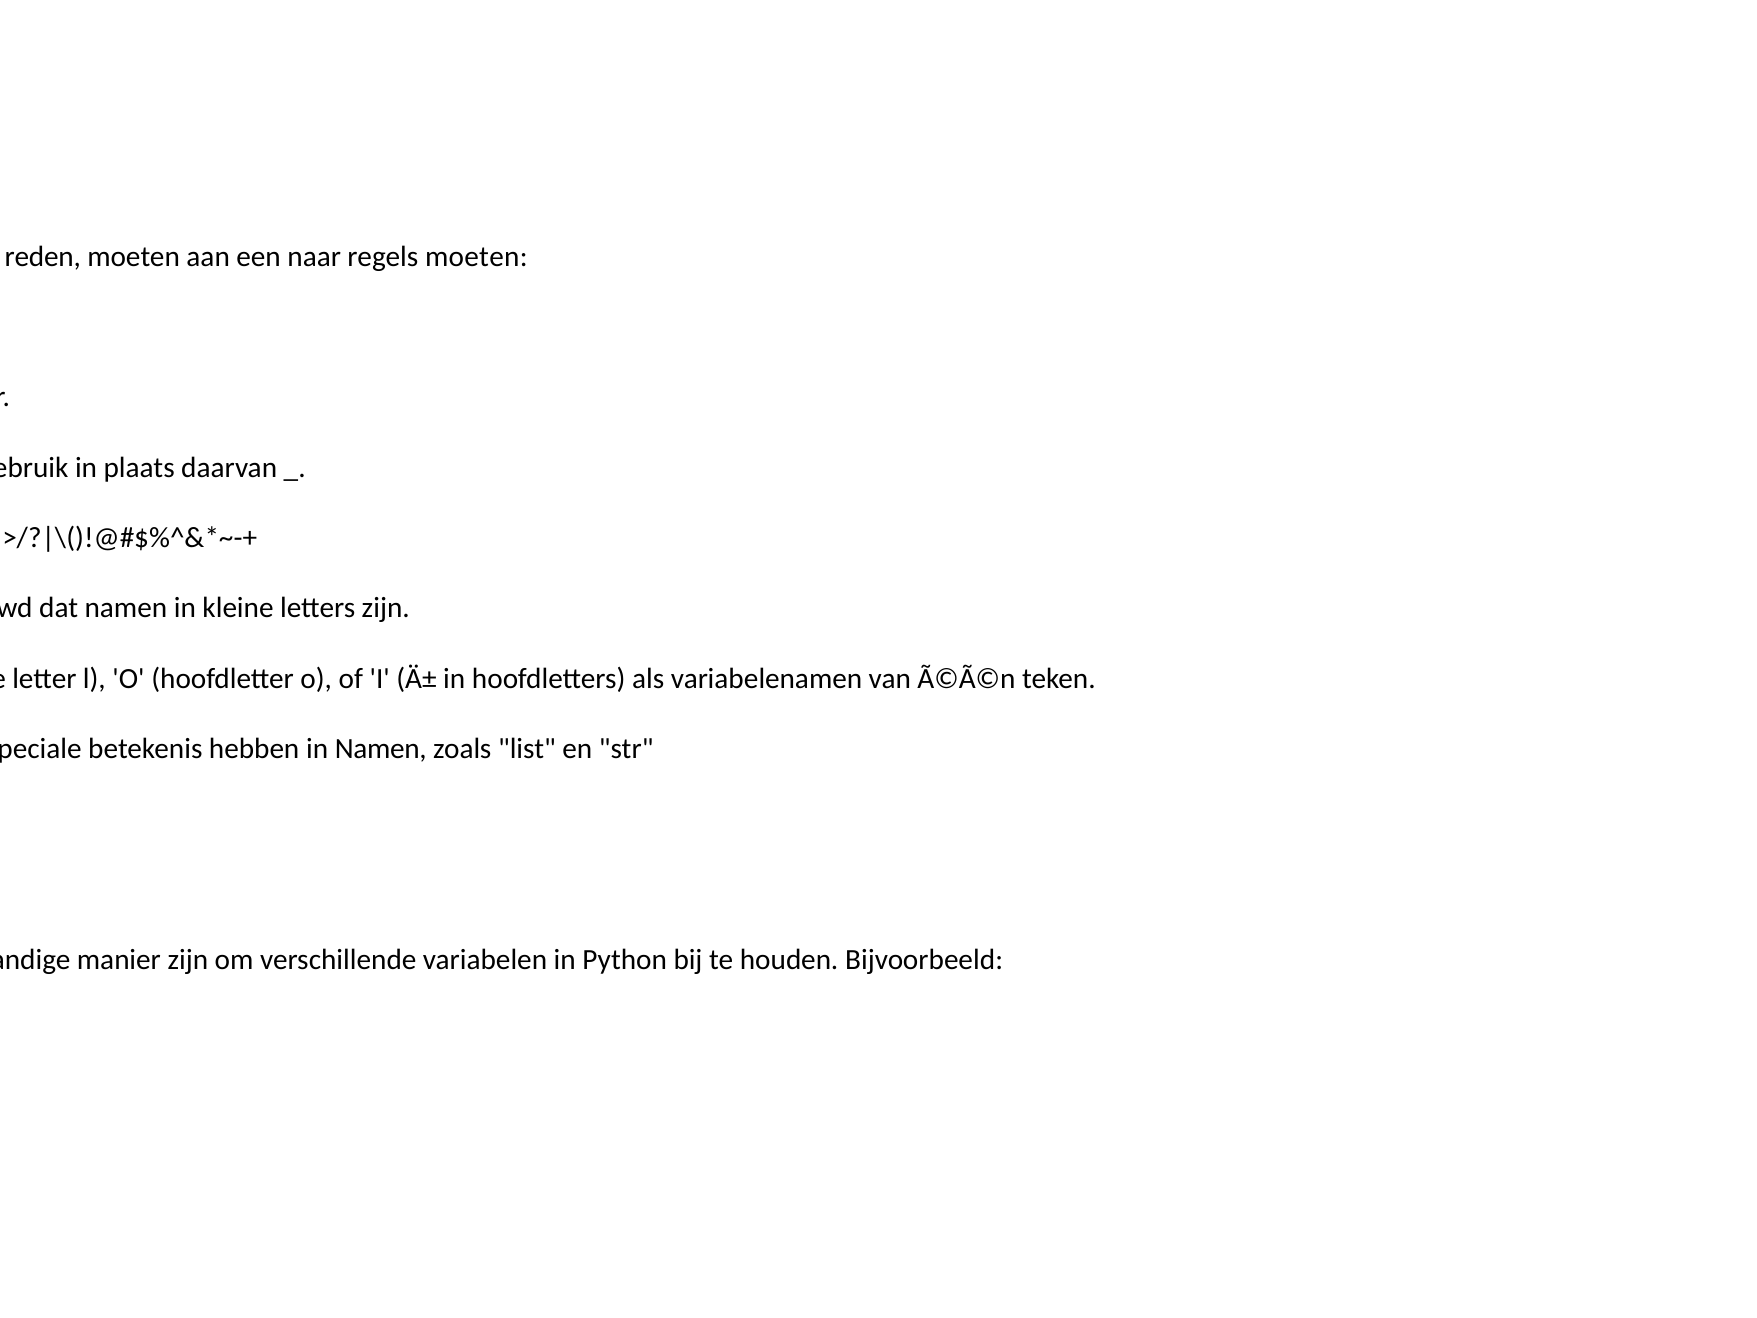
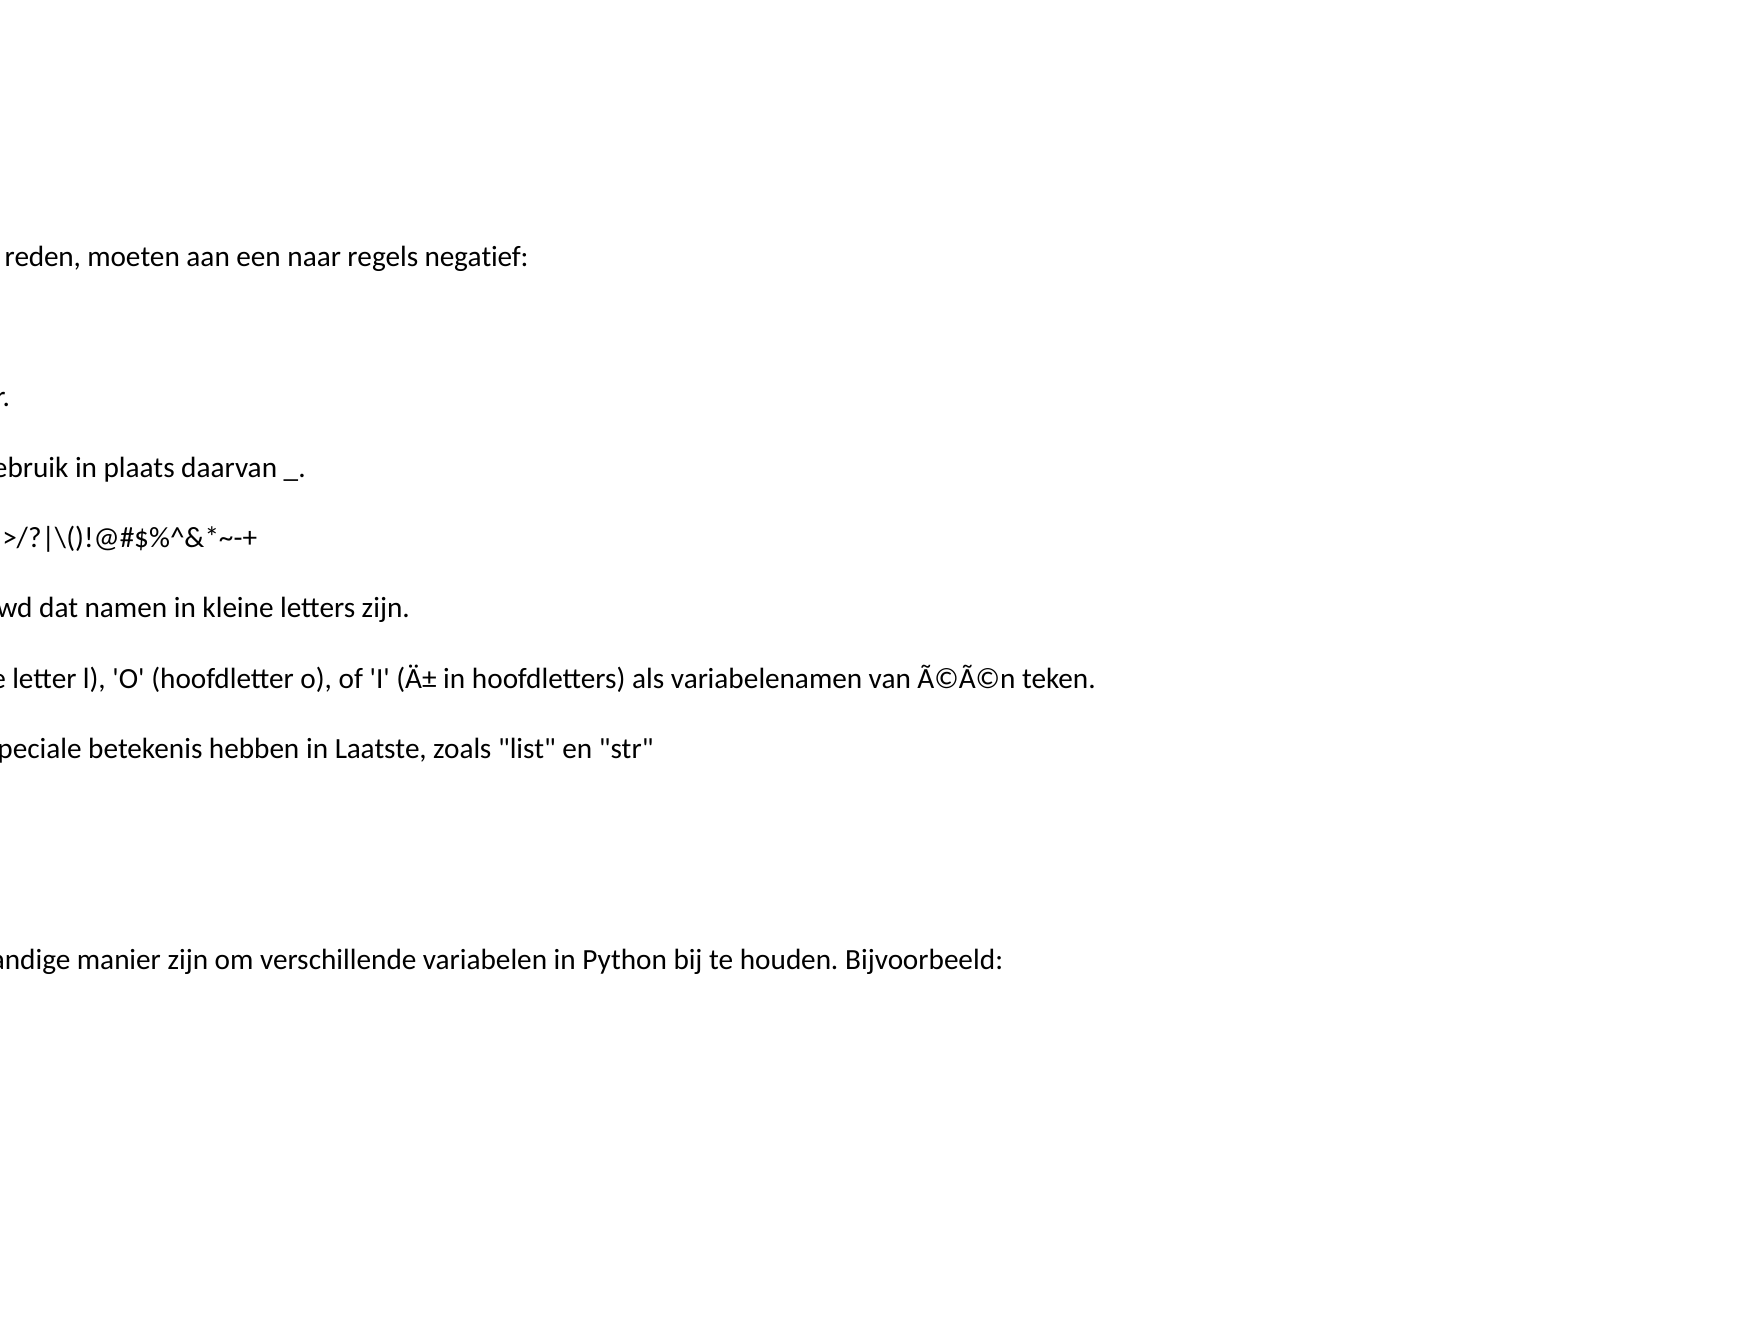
regels moeten: moeten -> negatief
in Namen: Namen -> Laatste
